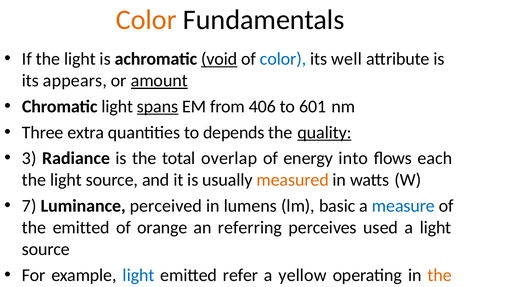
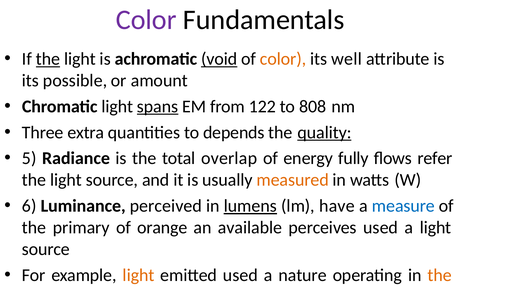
Color at (146, 20) colour: orange -> purple
the at (48, 59) underline: none -> present
color at (283, 59) colour: blue -> orange
appears: appears -> possible
amount underline: present -> none
406: 406 -> 122
601: 601 -> 808
3: 3 -> 5
into: into -> fully
each: each -> refer
7: 7 -> 6
lumens underline: none -> present
lm basic: basic -> have
the emitted: emitted -> primary
referring: referring -> available
light at (138, 274) colour: blue -> orange
emitted refer: refer -> used
yellow: yellow -> nature
